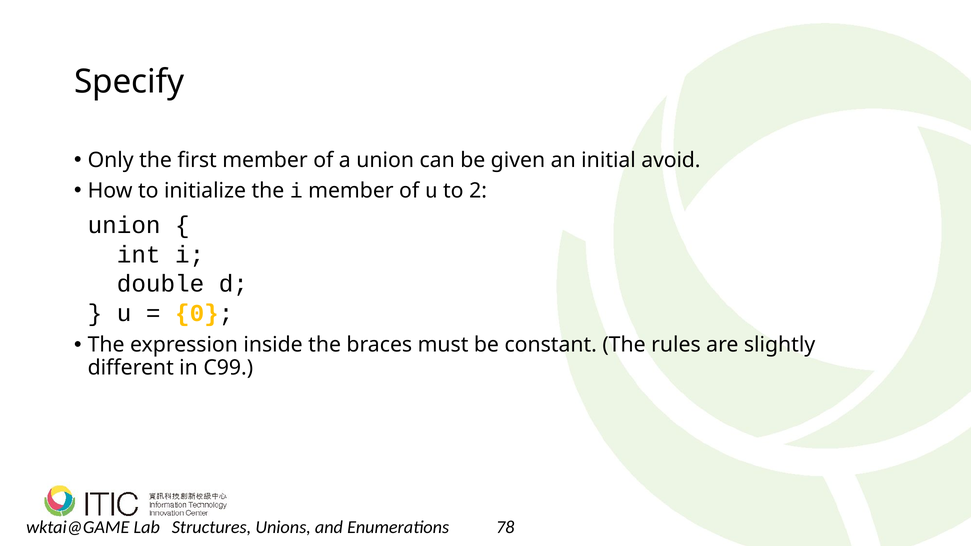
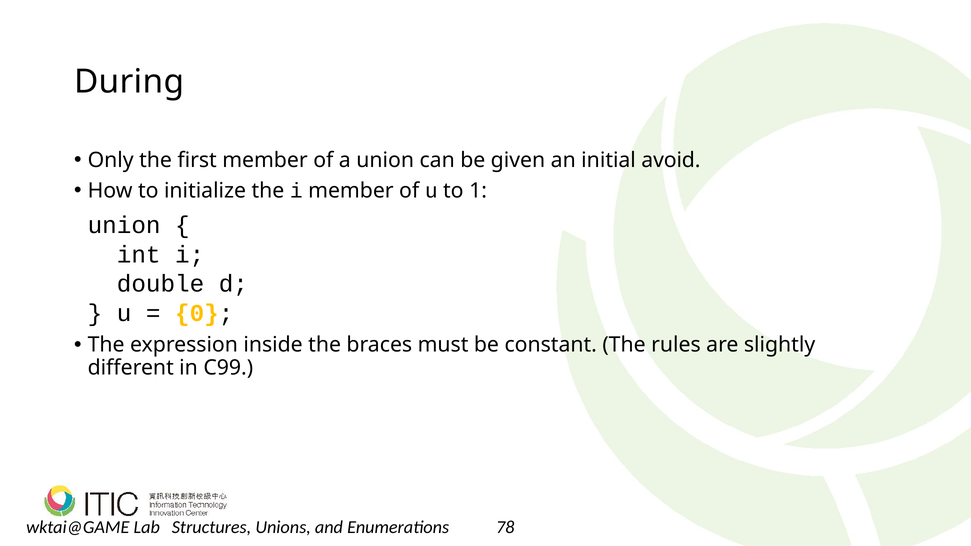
Specify: Specify -> During
2: 2 -> 1
